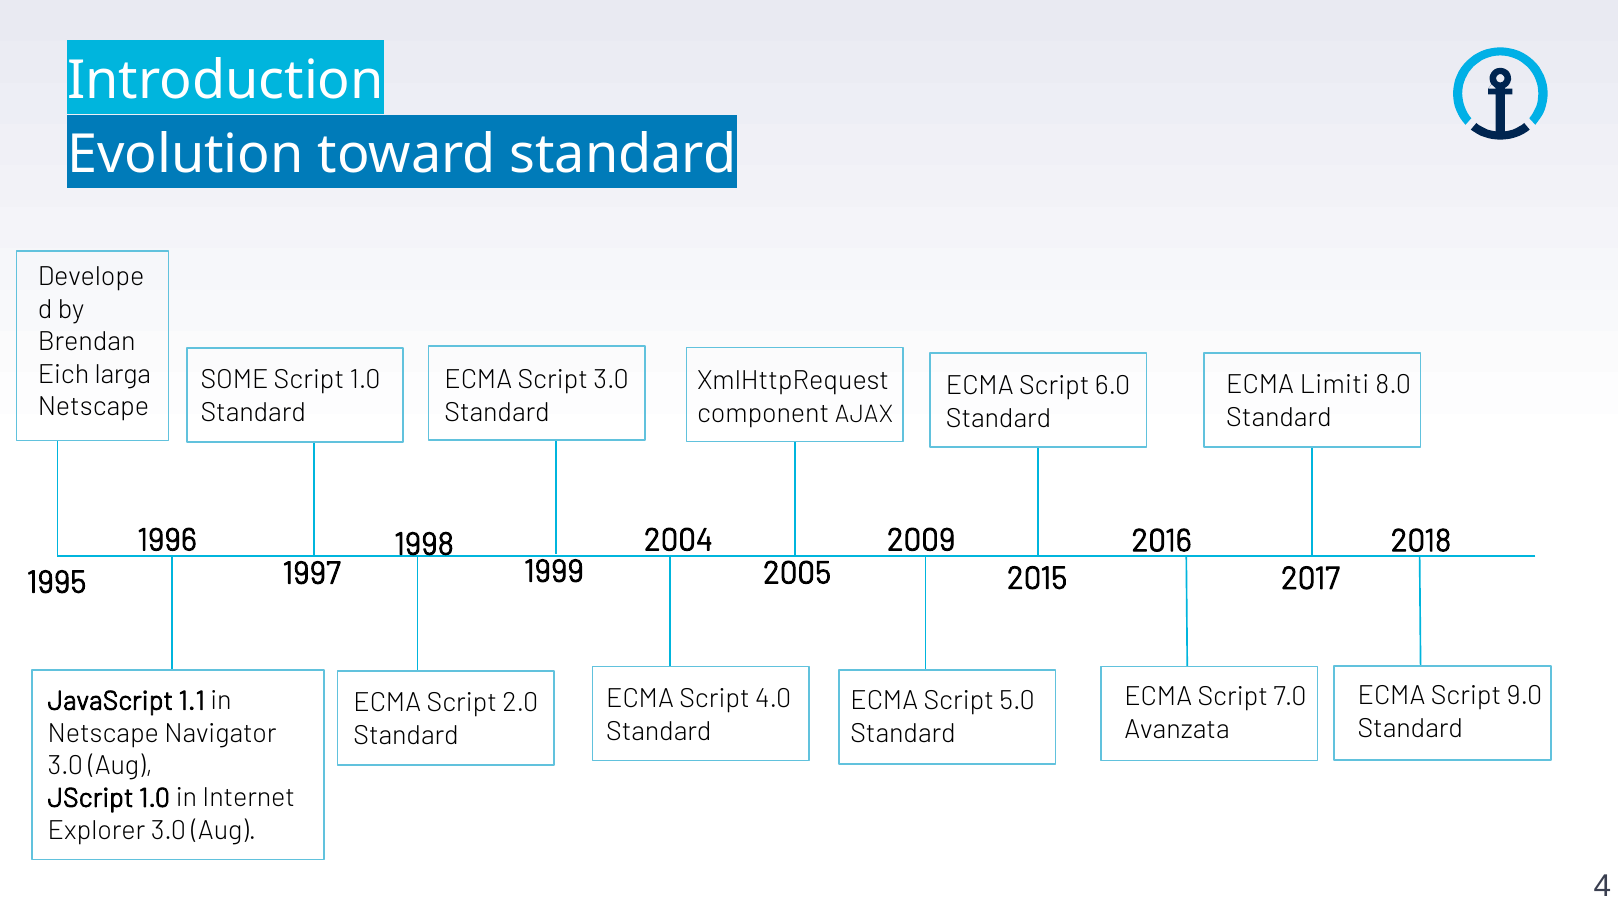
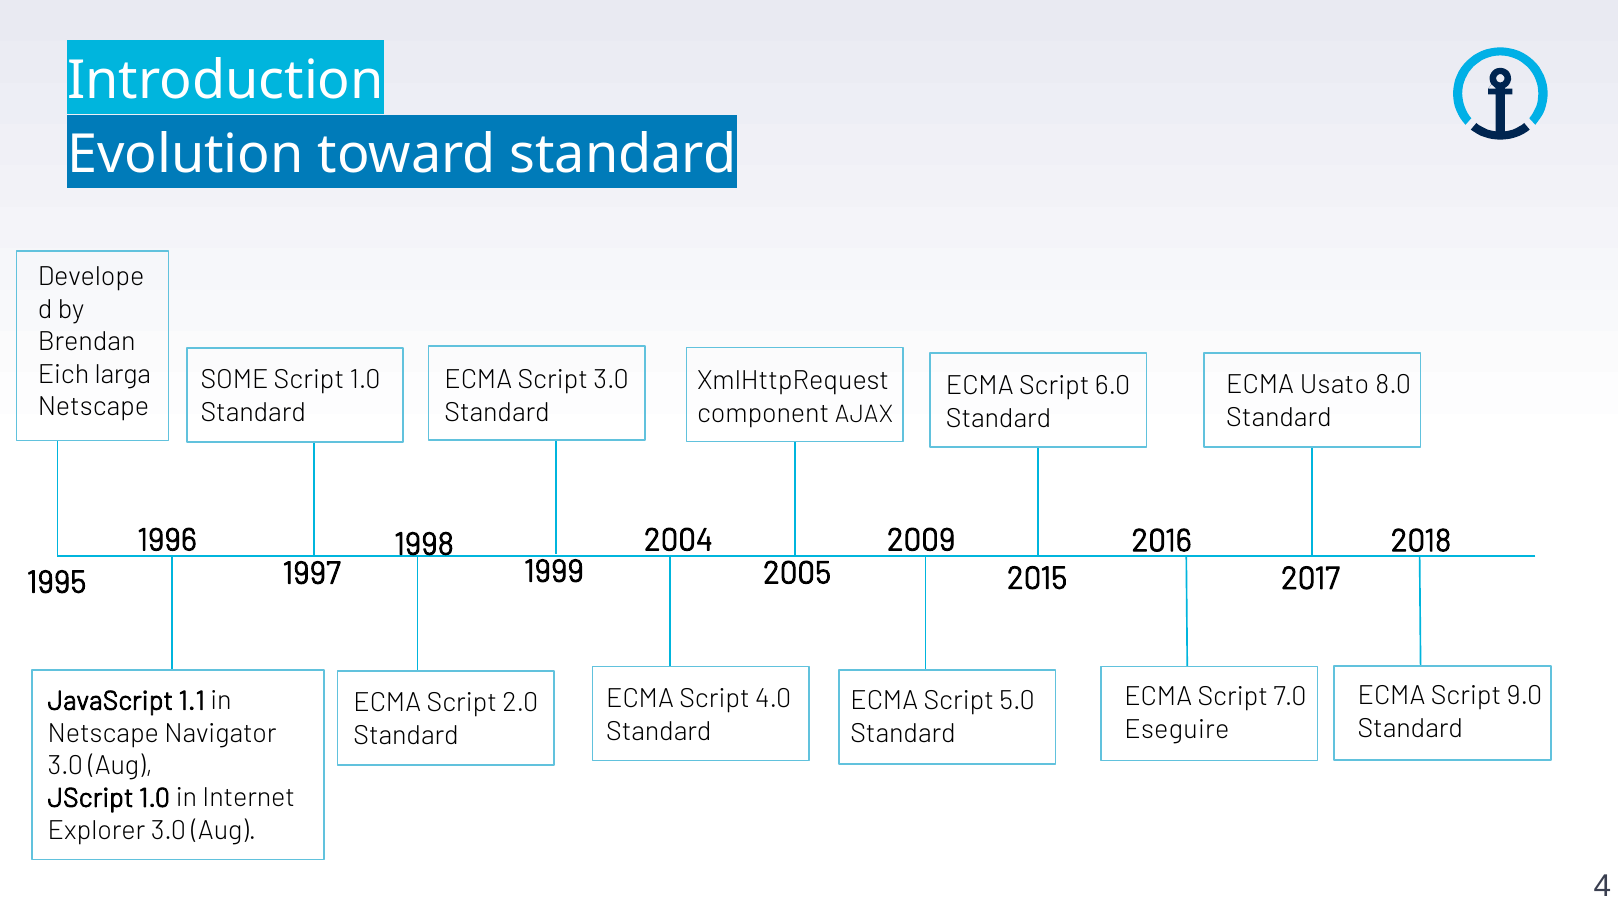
Limiti: Limiti -> Usato
Avanzata: Avanzata -> Eseguire
